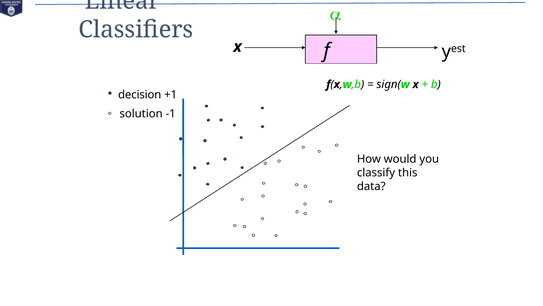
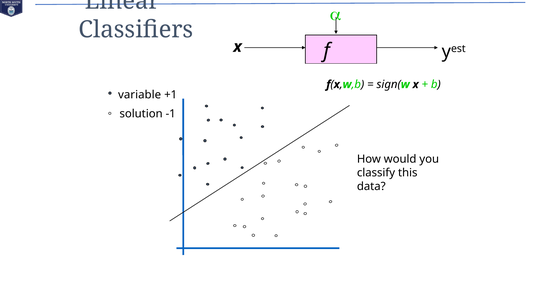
decision: decision -> variable
